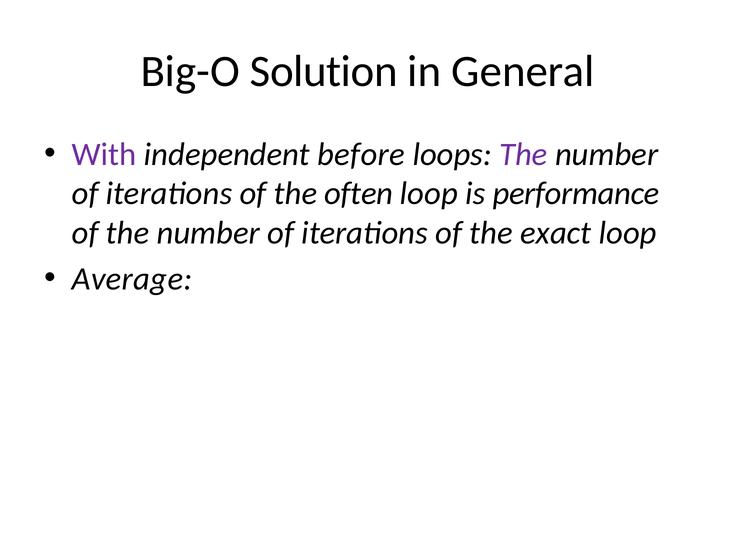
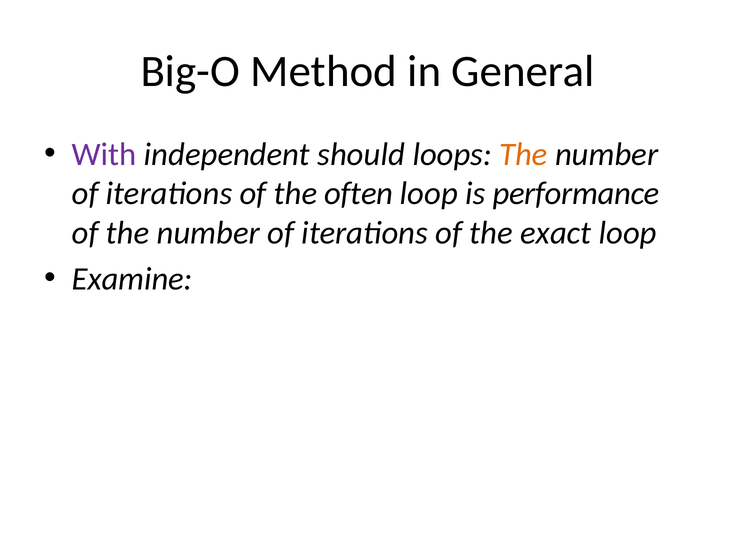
Solution: Solution -> Method
before: before -> should
The at (523, 154) colour: purple -> orange
Average: Average -> Examine
